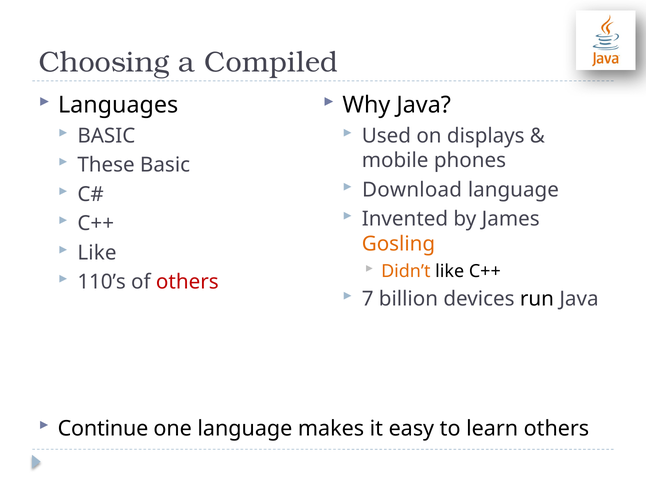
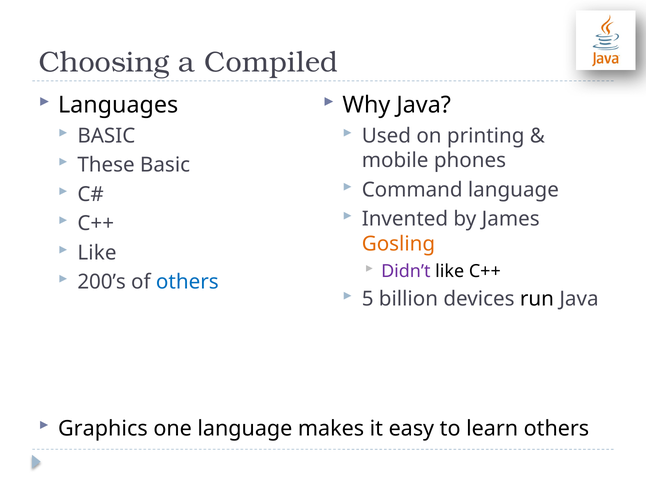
displays: displays -> printing
Download: Download -> Command
Didn’t colour: orange -> purple
110’s: 110’s -> 200’s
others at (187, 282) colour: red -> blue
7: 7 -> 5
Continue: Continue -> Graphics
